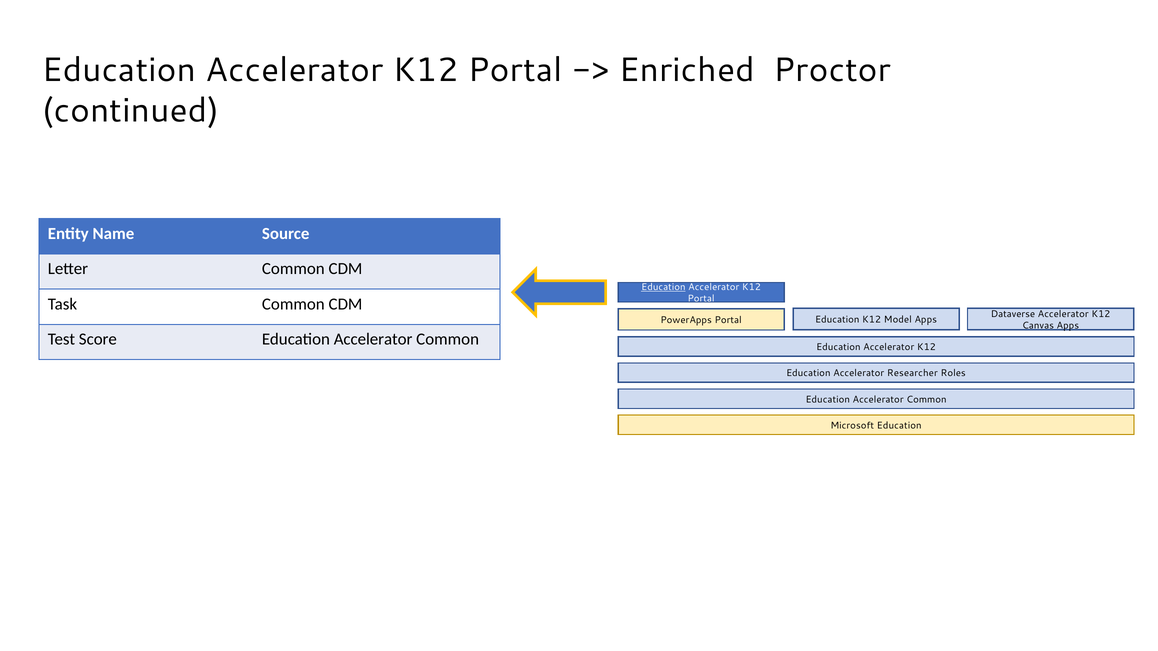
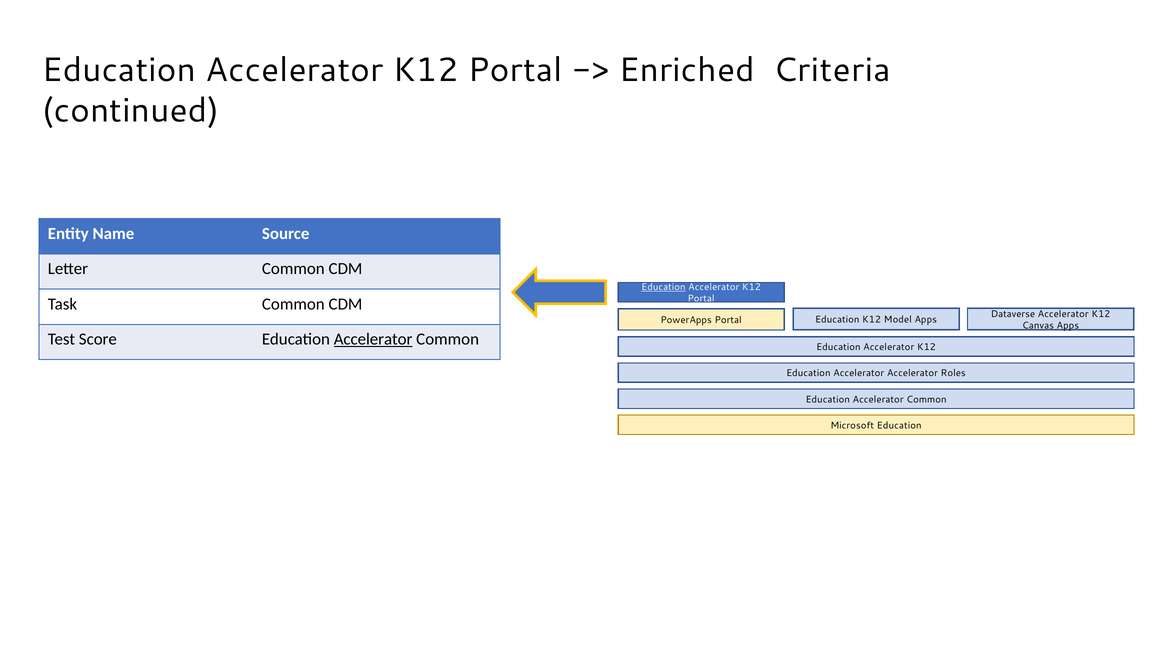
Proctor: Proctor -> Criteria
Accelerator at (373, 339) underline: none -> present
Accelerator Researcher: Researcher -> Accelerator
